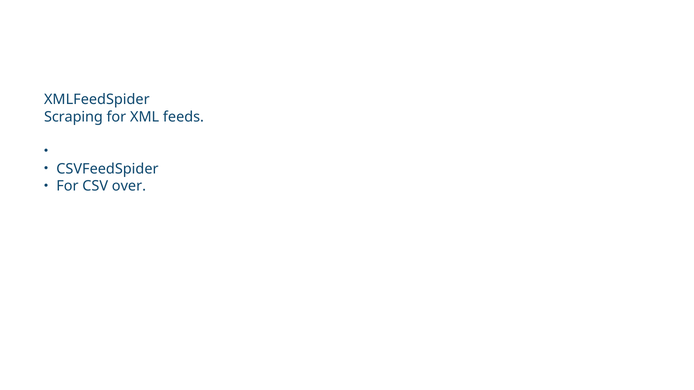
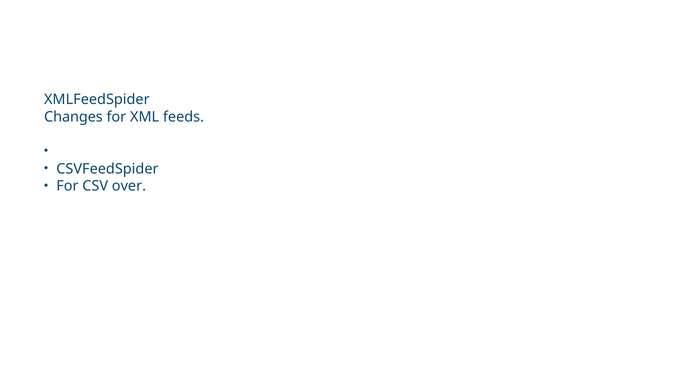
Scraping: Scraping -> Changes
